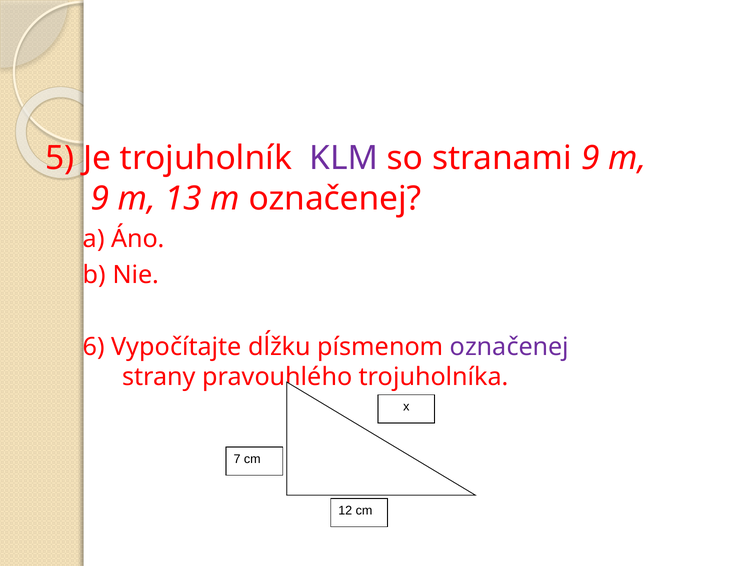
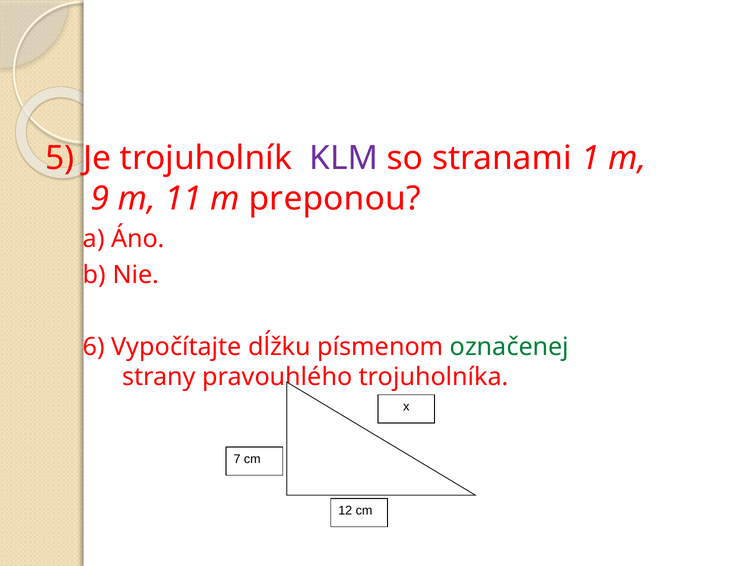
stranami 9: 9 -> 1
13: 13 -> 11
m označenej: označenej -> preponou
označenej at (509, 347) colour: purple -> green
